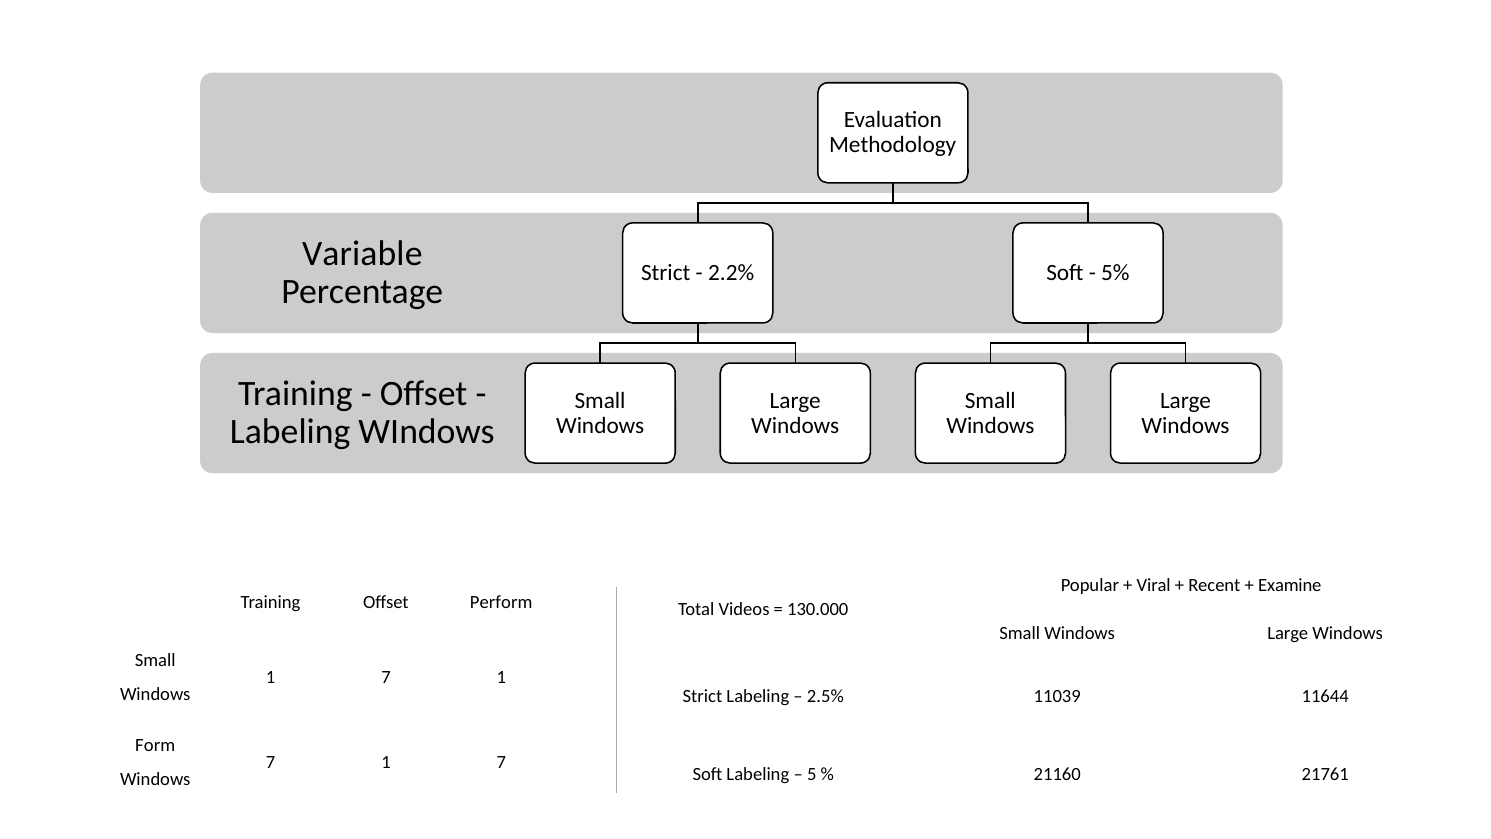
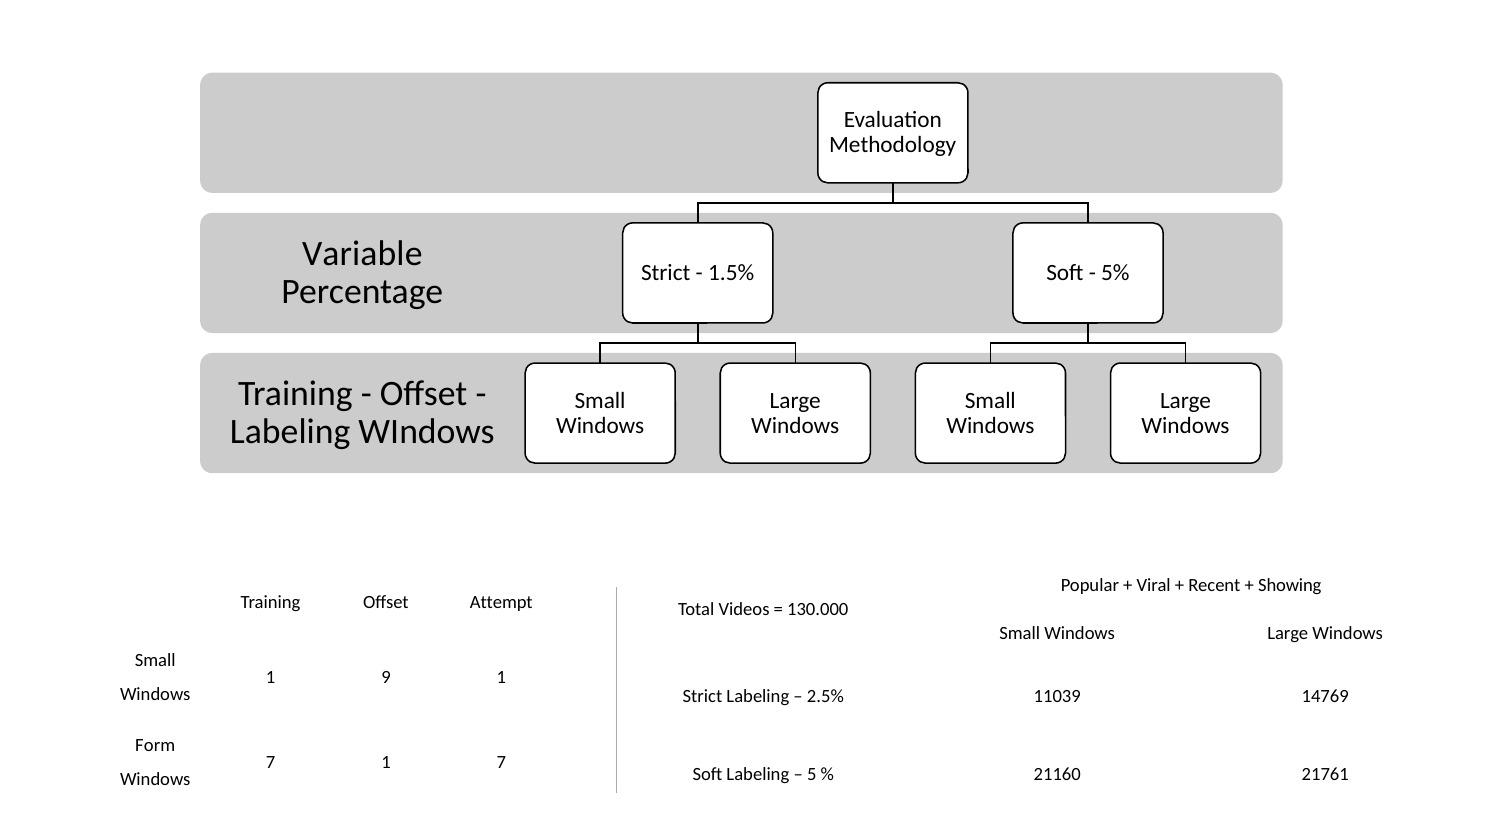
2.2%: 2.2% -> 1.5%
Examine: Examine -> Showing
Perform: Perform -> Attempt
7 at (386, 677): 7 -> 9
11644: 11644 -> 14769
